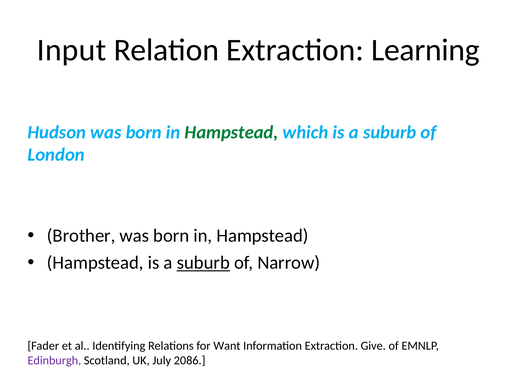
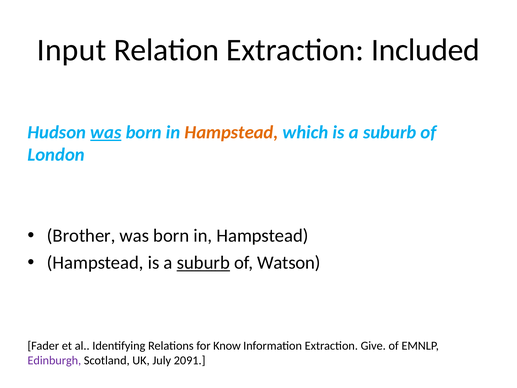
Learning: Learning -> Included
was at (106, 132) underline: none -> present
Hampstead at (231, 132) colour: green -> orange
Narrow: Narrow -> Watson
Want: Want -> Know
2086: 2086 -> 2091
